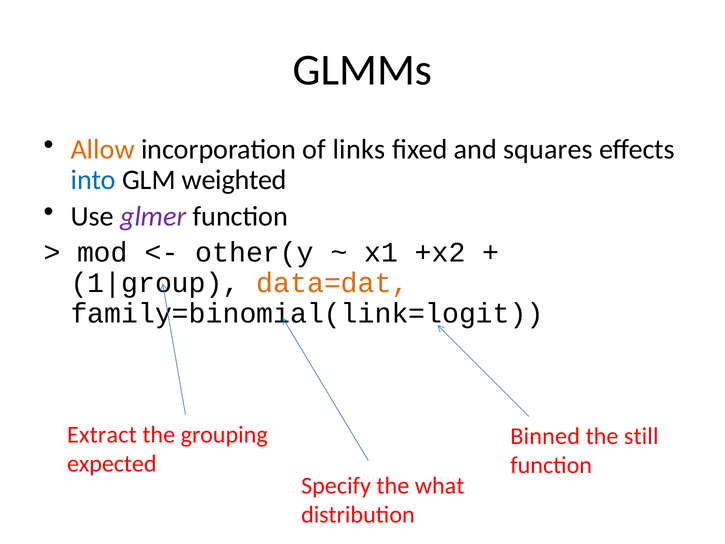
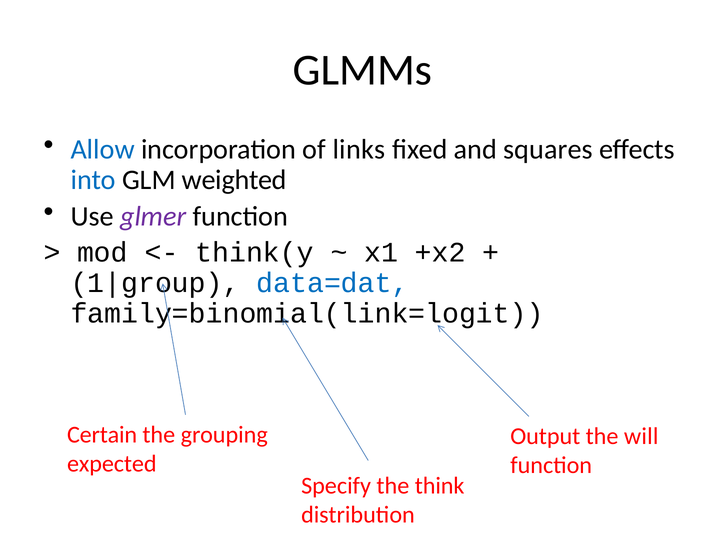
Allow colour: orange -> blue
other(y: other(y -> think(y
data=dat colour: orange -> blue
Extract: Extract -> Certain
Binned: Binned -> Output
still: still -> will
what: what -> think
